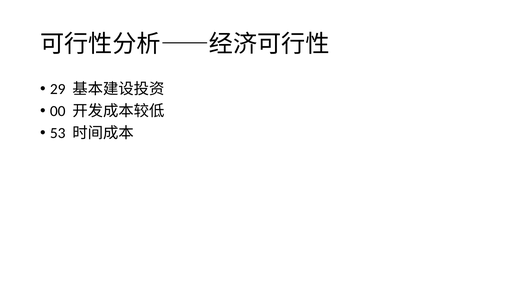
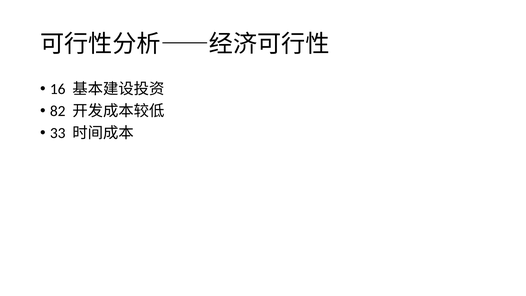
29: 29 -> 16
00: 00 -> 82
53: 53 -> 33
